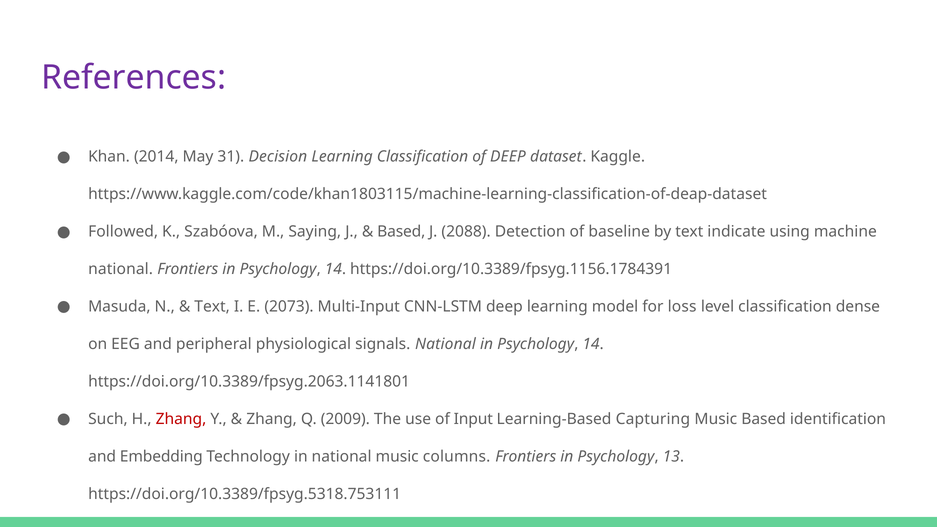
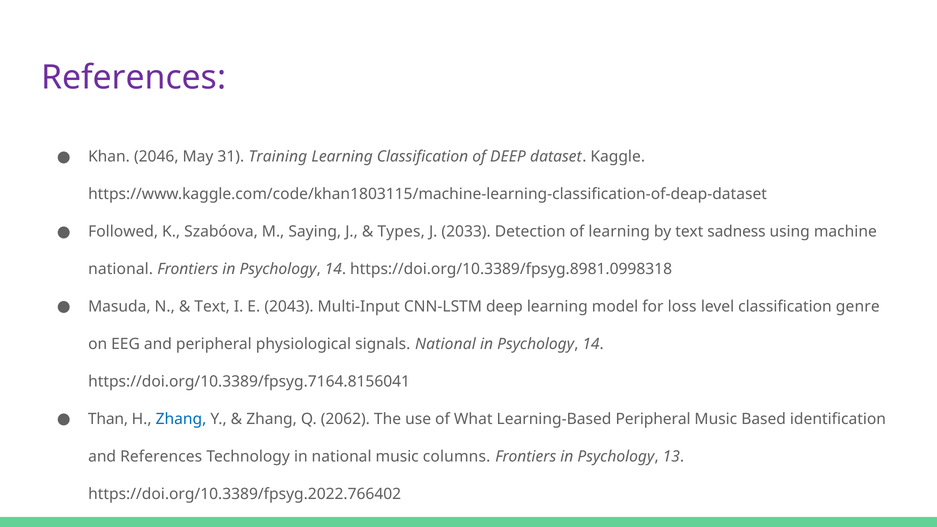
2014: 2014 -> 2046
Decision: Decision -> Training
Based at (401, 232): Based -> Types
2088: 2088 -> 2033
of baseline: baseline -> learning
indicate: indicate -> sadness
https://doi.org/10.3389/fpsyg.1156.1784391: https://doi.org/10.3389/fpsyg.1156.1784391 -> https://doi.org/10.3389/fpsyg.8981.0998318
2073: 2073 -> 2043
dense: dense -> genre
https://doi.org/10.3389/fpsyg.2063.1141801: https://doi.org/10.3389/fpsyg.2063.1141801 -> https://doi.org/10.3389/fpsyg.7164.8156041
Such: Such -> Than
Zhang at (181, 419) colour: red -> blue
2009: 2009 -> 2062
Input: Input -> What
Learning-Based Capturing: Capturing -> Peripheral
and Embedding: Embedding -> References
https://doi.org/10.3389/fpsyg.5318.753111: https://doi.org/10.3389/fpsyg.5318.753111 -> https://doi.org/10.3389/fpsyg.2022.766402
